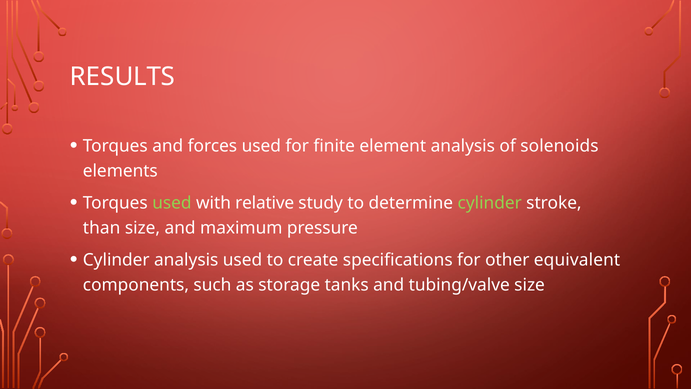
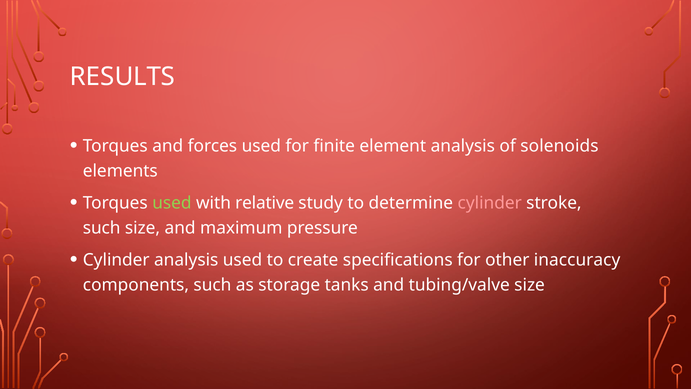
cylinder at (490, 203) colour: light green -> pink
than at (102, 228): than -> such
equivalent: equivalent -> inaccuracy
